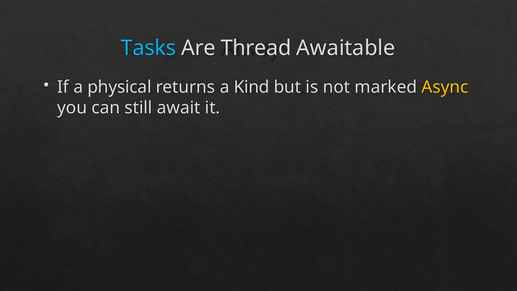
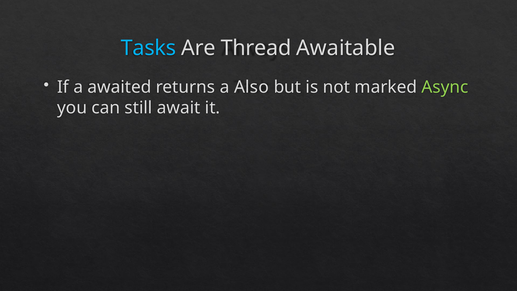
physical: physical -> awaited
Kind: Kind -> Also
Async colour: yellow -> light green
